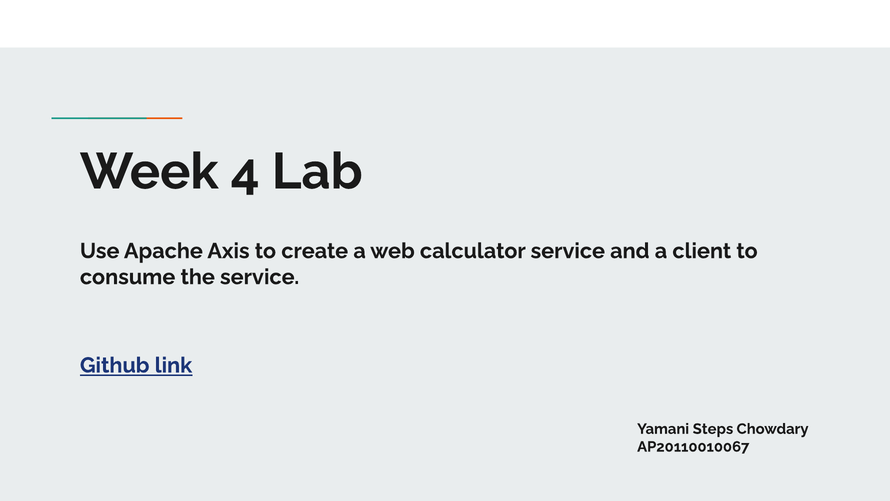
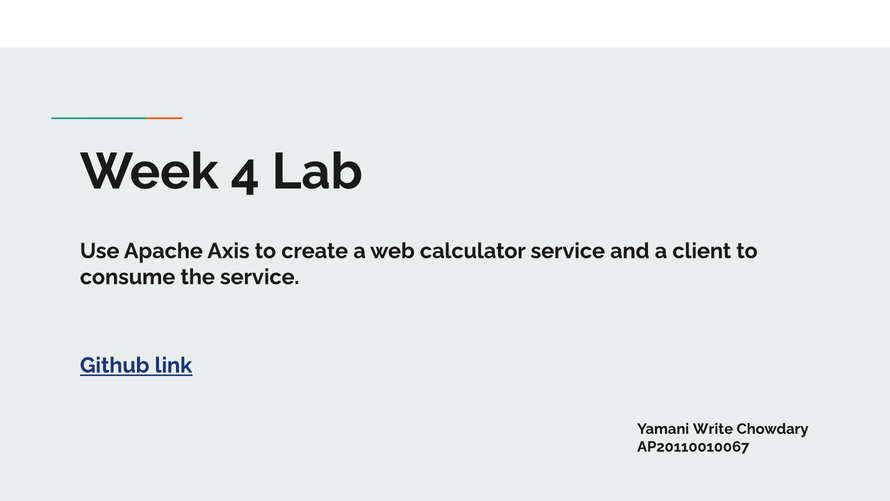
Steps: Steps -> Write
